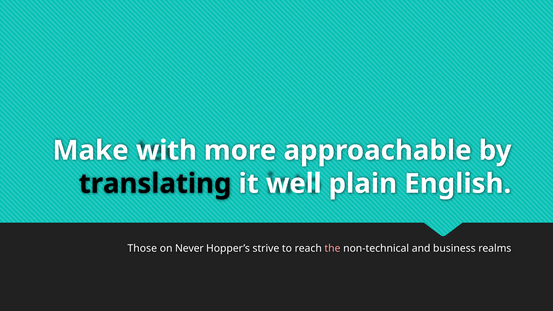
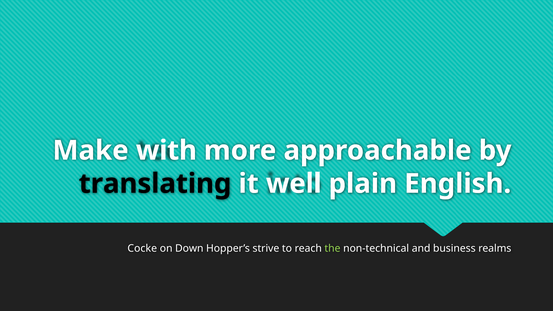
Those: Those -> Cocke
Never: Never -> Down
the colour: pink -> light green
